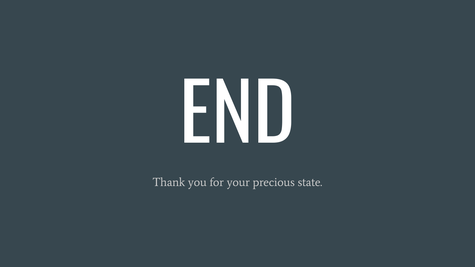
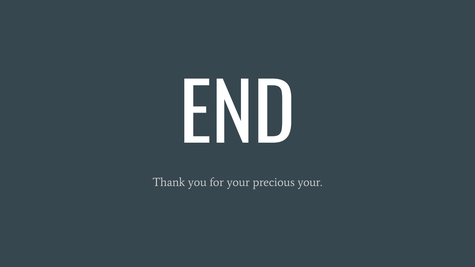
precious state: state -> your
